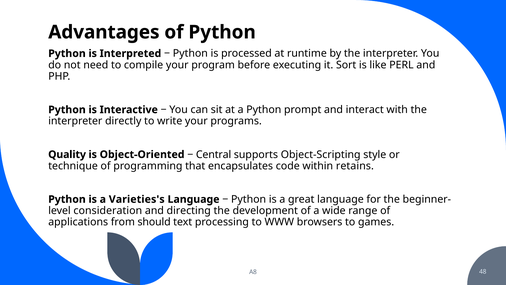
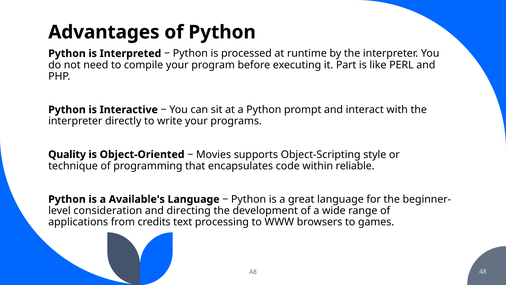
Sort: Sort -> Part
Central: Central -> Movies
retains: retains -> reliable
Varieties's: Varieties's -> Available's
should: should -> credits
